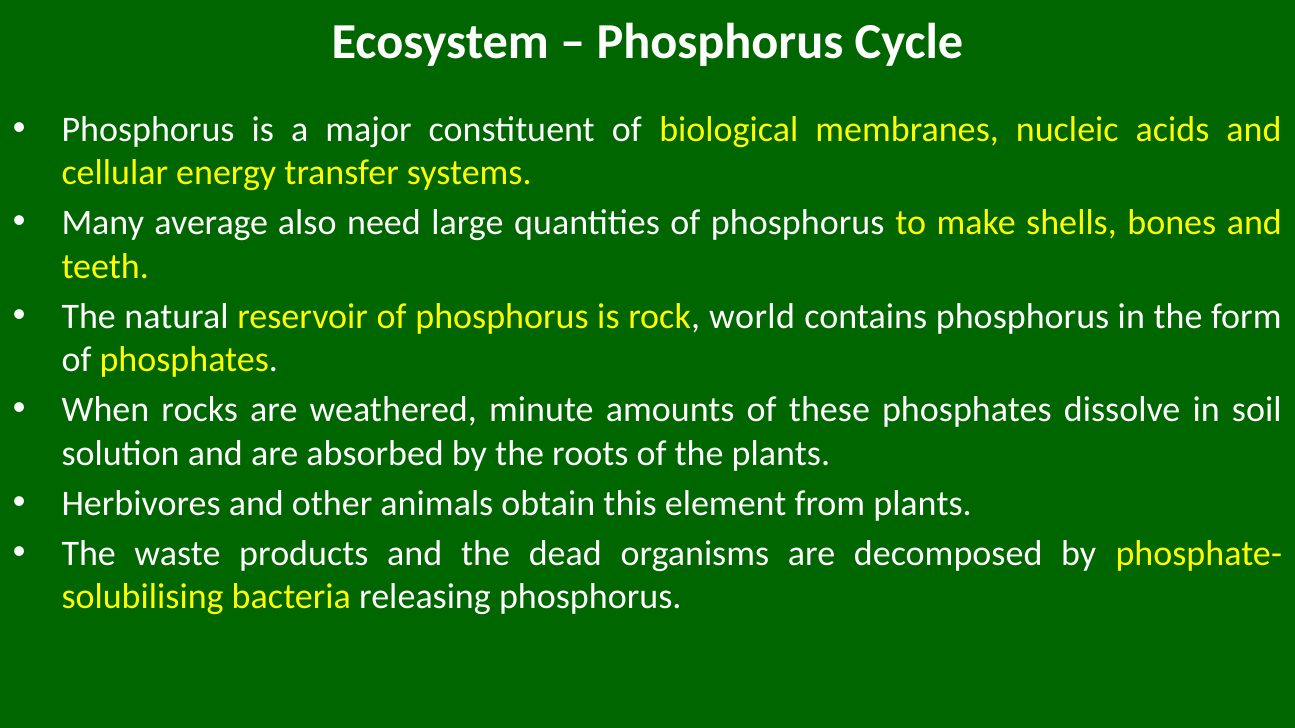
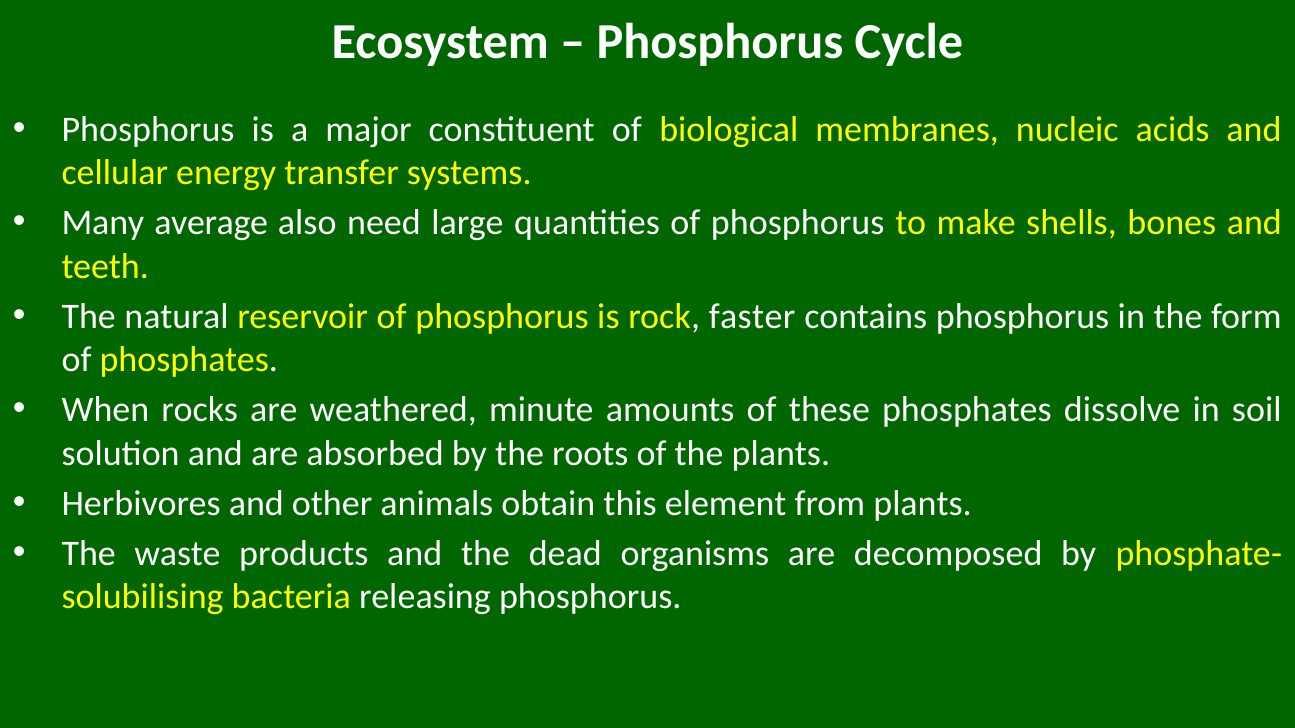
world: world -> faster
